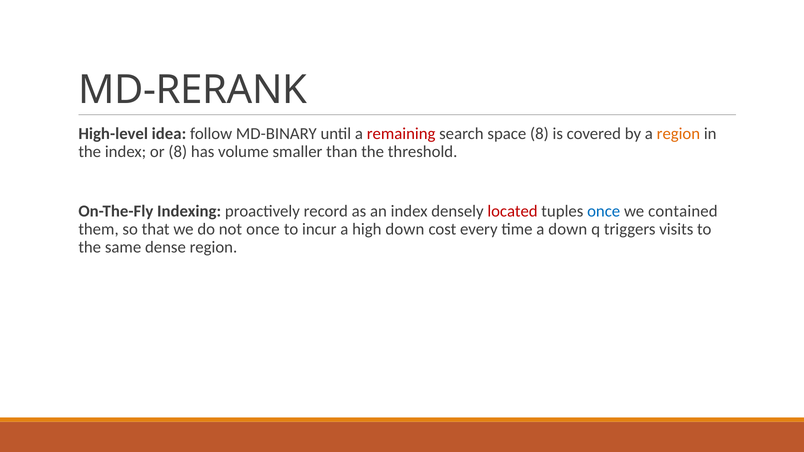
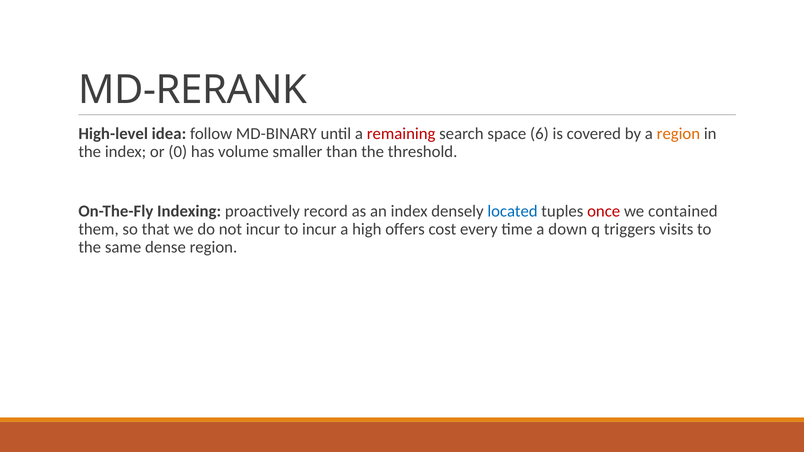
space 8: 8 -> 6
or 8: 8 -> 0
located colour: red -> blue
once at (604, 211) colour: blue -> red
not once: once -> incur
high down: down -> offers
